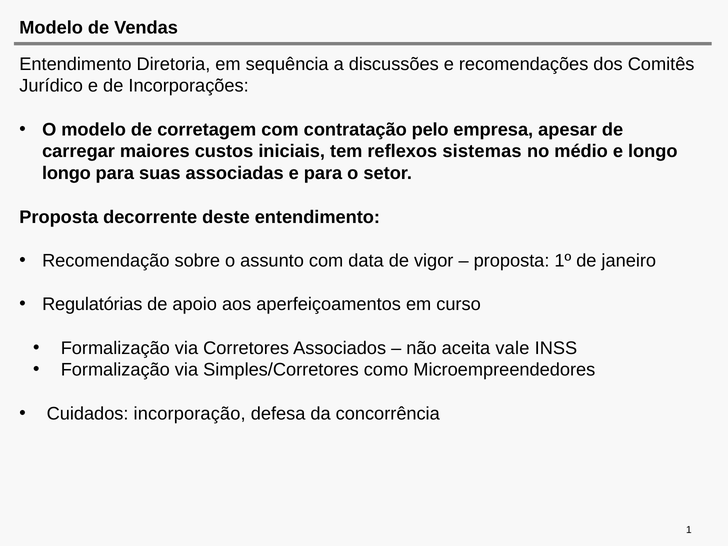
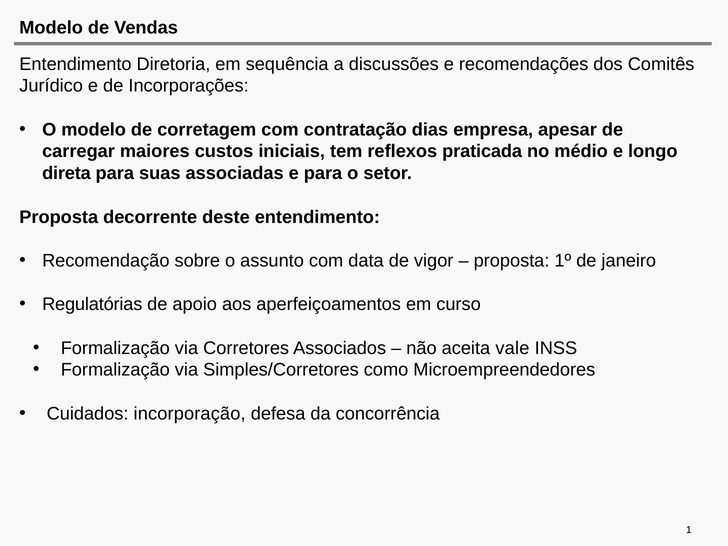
pelo: pelo -> dias
sistemas: sistemas -> praticada
longo at (66, 173): longo -> direta
